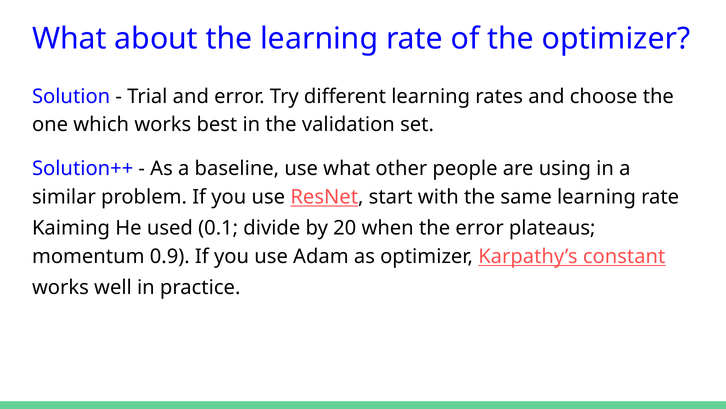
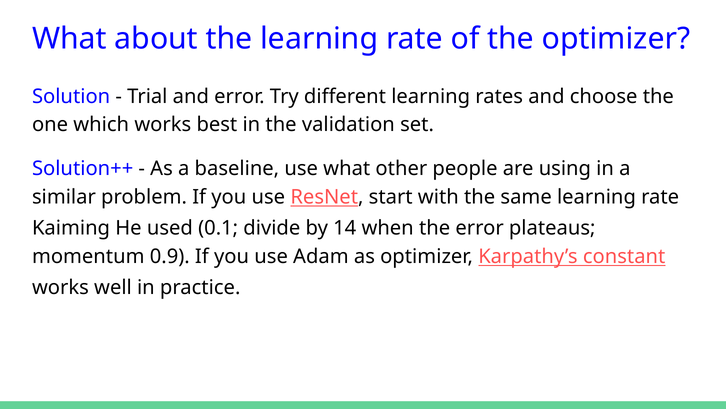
20: 20 -> 14
